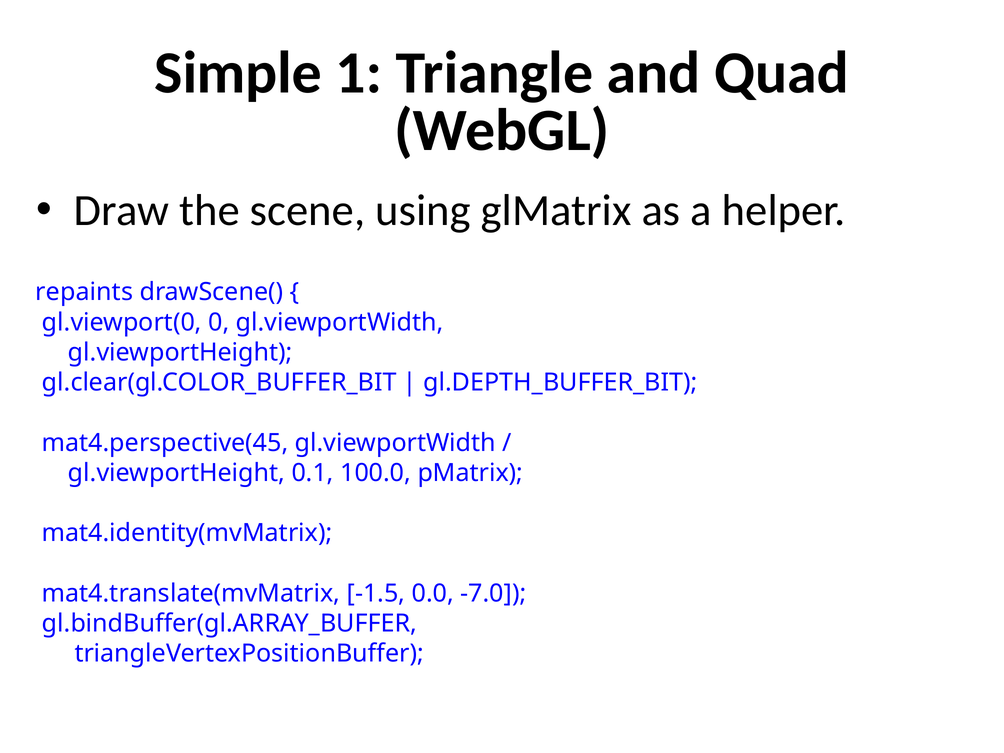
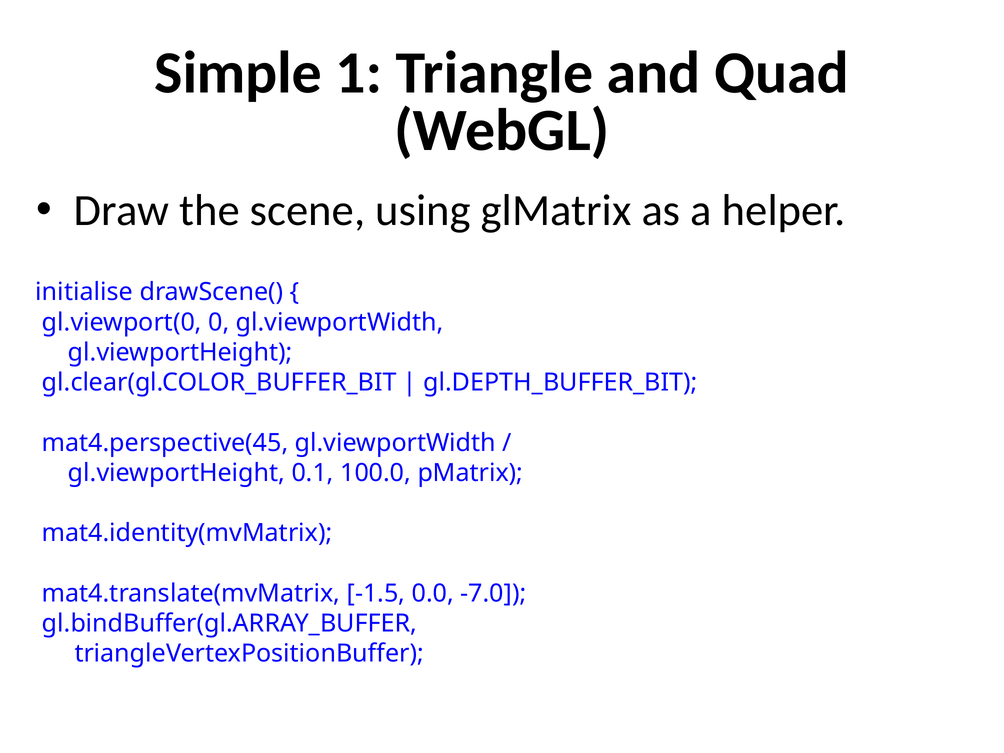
repaints: repaints -> initialise
